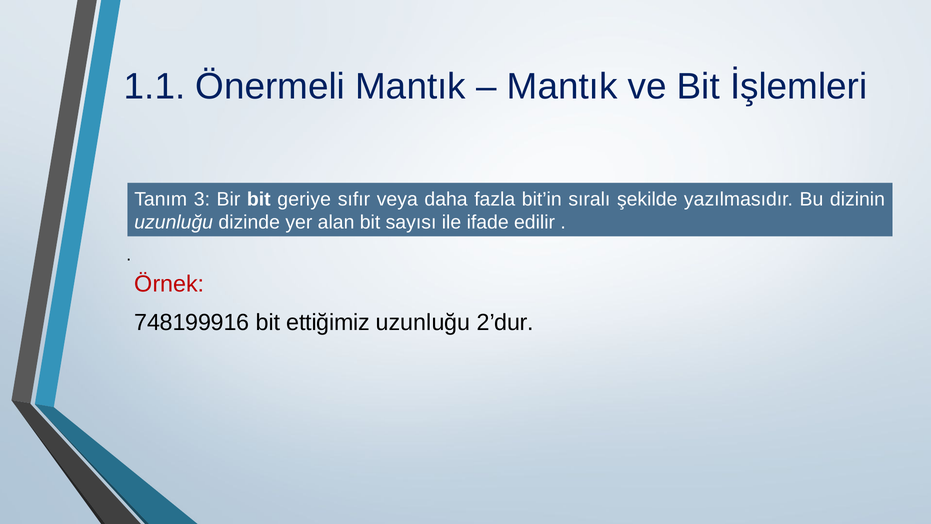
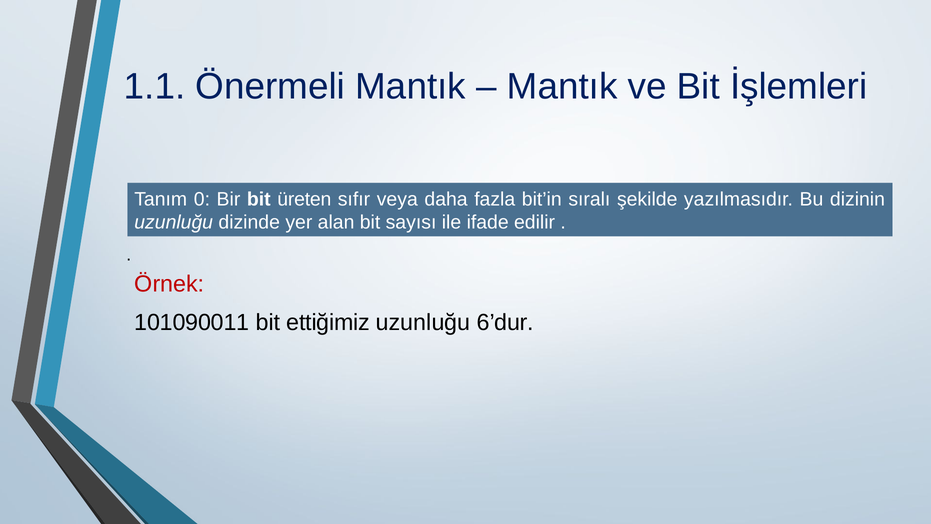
3: 3 -> 0
geriye: geriye -> üreten
748199916: 748199916 -> 101090011
2’dur: 2’dur -> 6’dur
